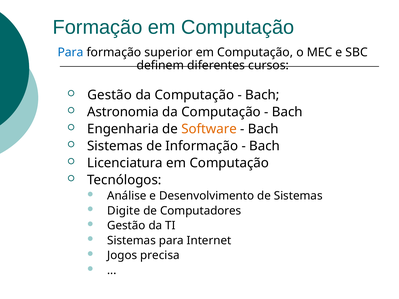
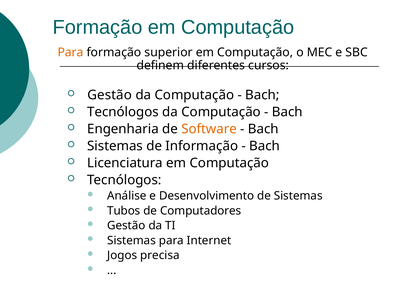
Para at (71, 52) colour: blue -> orange
Astronomia at (123, 112): Astronomia -> Tecnólogos
Digite: Digite -> Tubos
